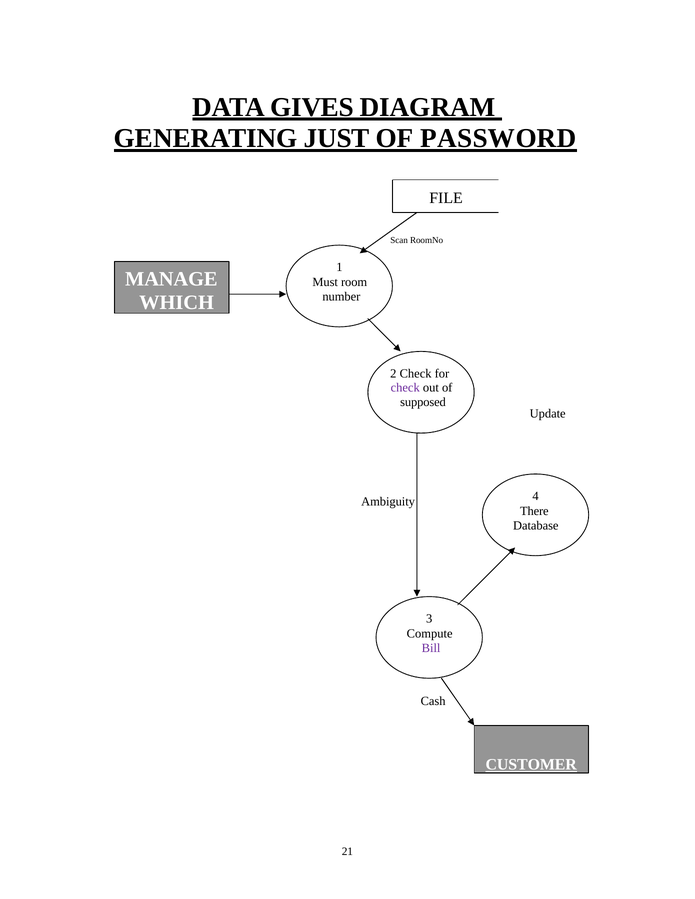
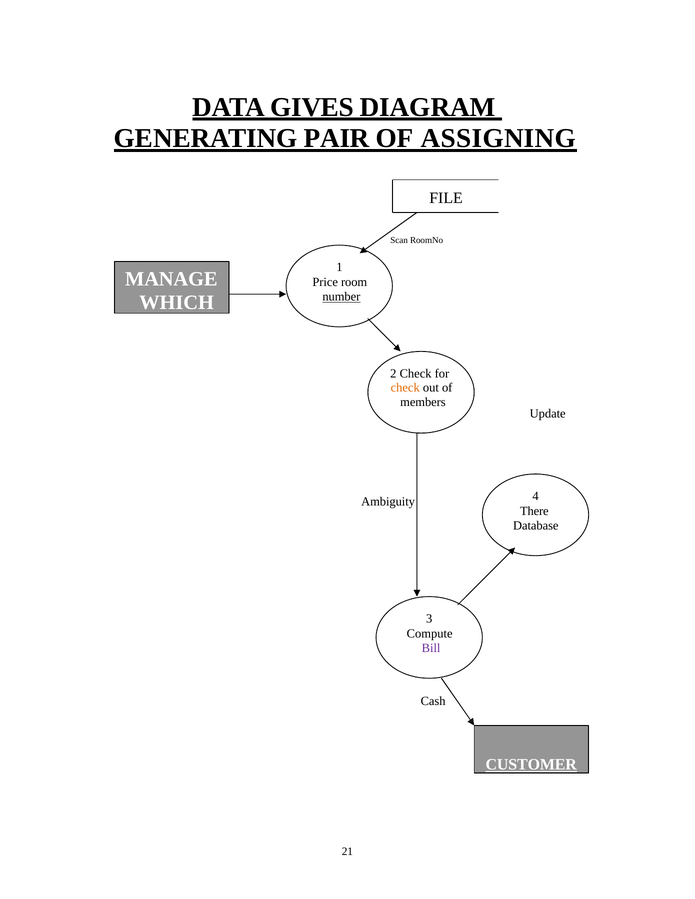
JUST: JUST -> PAIR
PASSWORD: PASSWORD -> ASSIGNING
Must: Must -> Price
number underline: none -> present
check at (405, 388) colour: purple -> orange
supposed: supposed -> members
